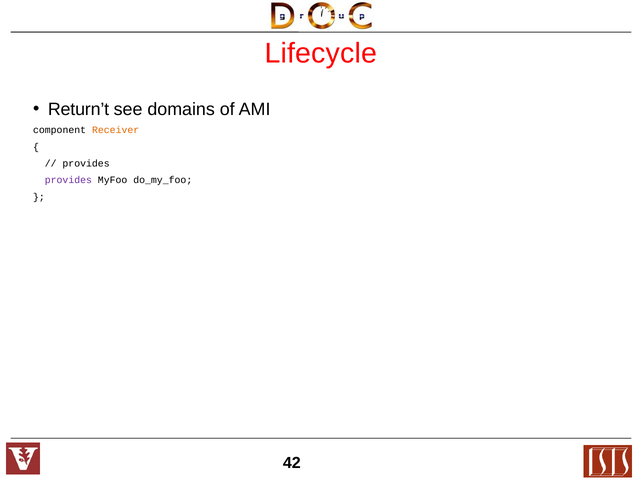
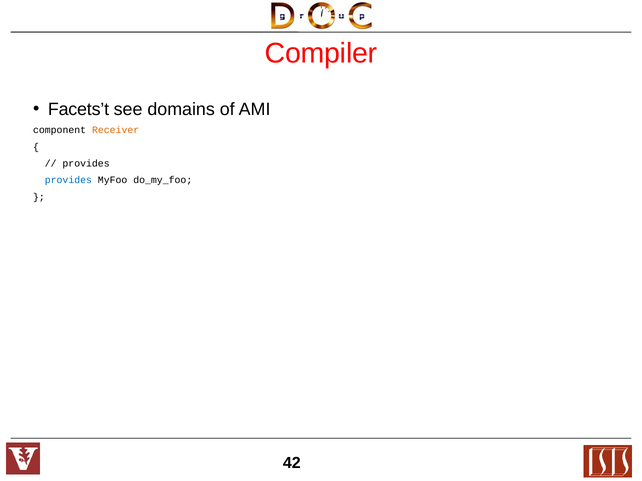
Lifecycle: Lifecycle -> Compiler
Return’t: Return’t -> Facets’t
provides at (68, 180) colour: purple -> blue
